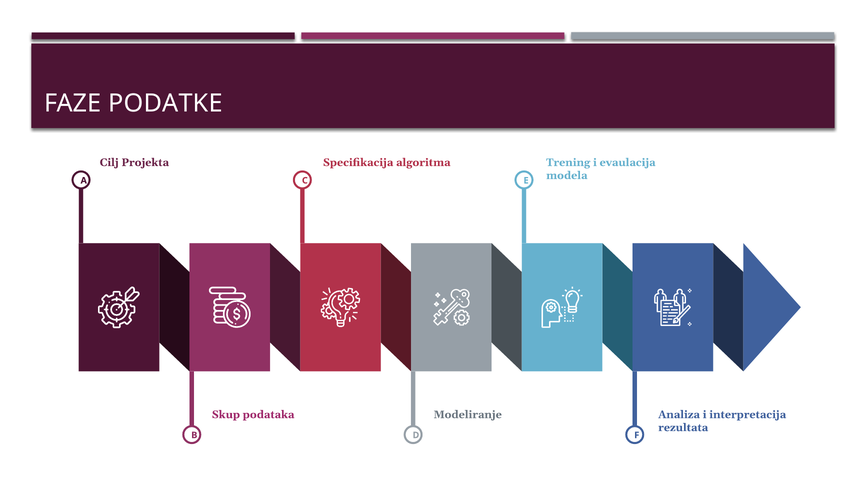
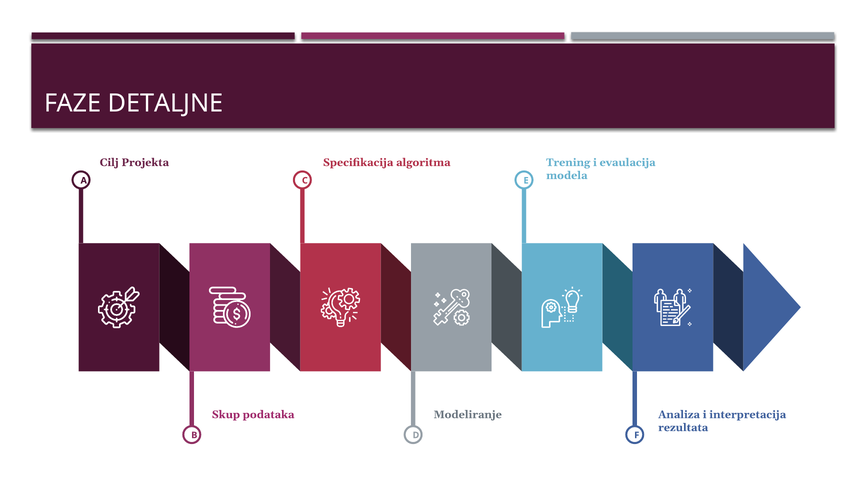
PODATKE: PODATKE -> DETALJNE
